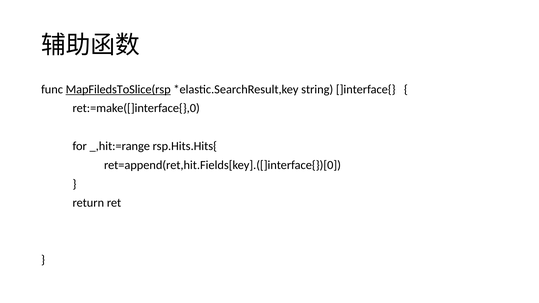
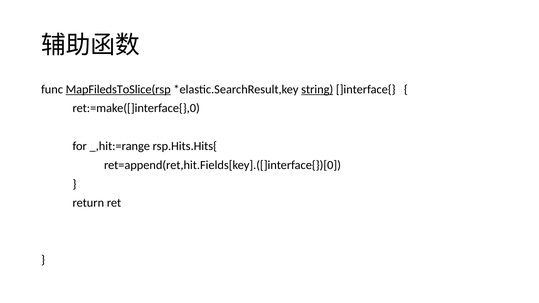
string underline: none -> present
